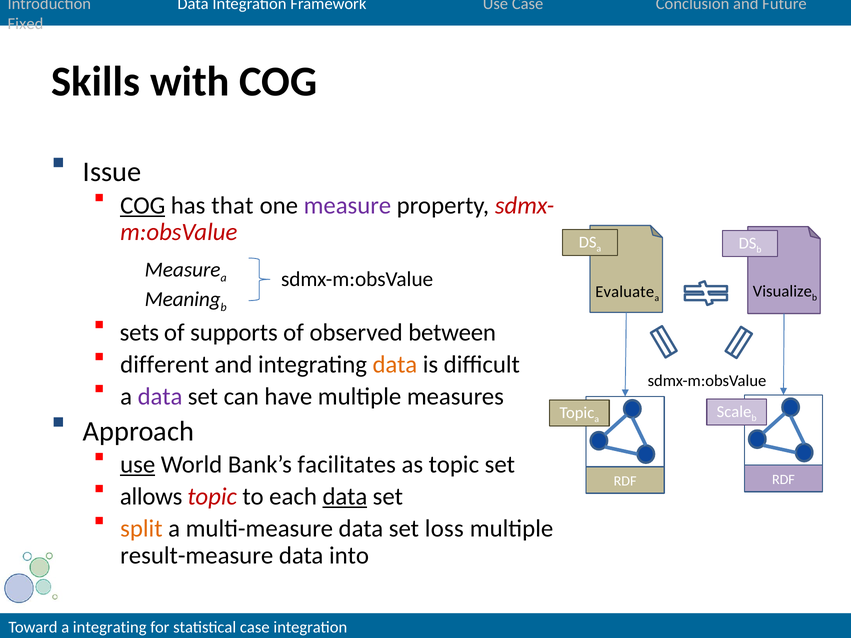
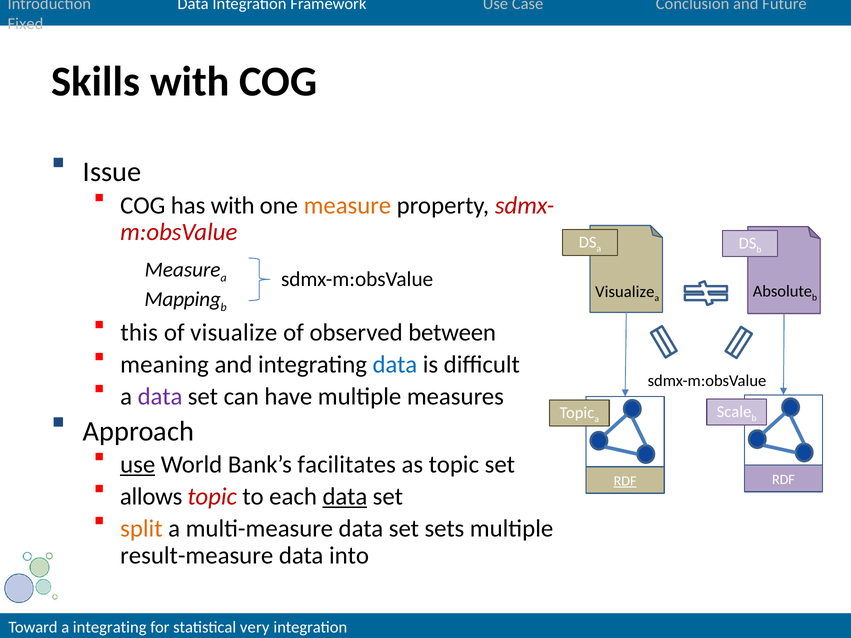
COG at (143, 206) underline: present -> none
has that: that -> with
measure at (347, 206) colour: purple -> orange
Evaluate at (625, 292): Evaluate -> Visualize
Visualize: Visualize -> Absolute
Meaning: Meaning -> Mapping
sets: sets -> this
of supports: supports -> visualize
different: different -> meaning
data at (395, 365) colour: orange -> blue
RDF at (625, 481) underline: none -> present
loss: loss -> sets
case at (255, 627): case -> very
